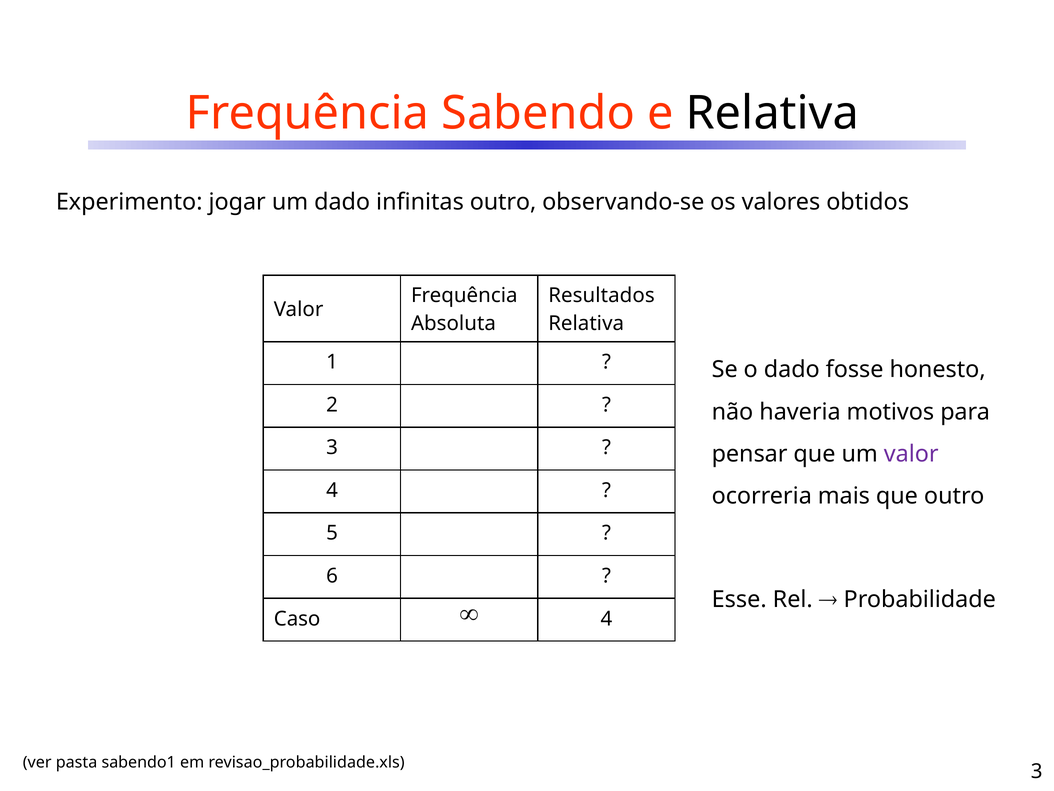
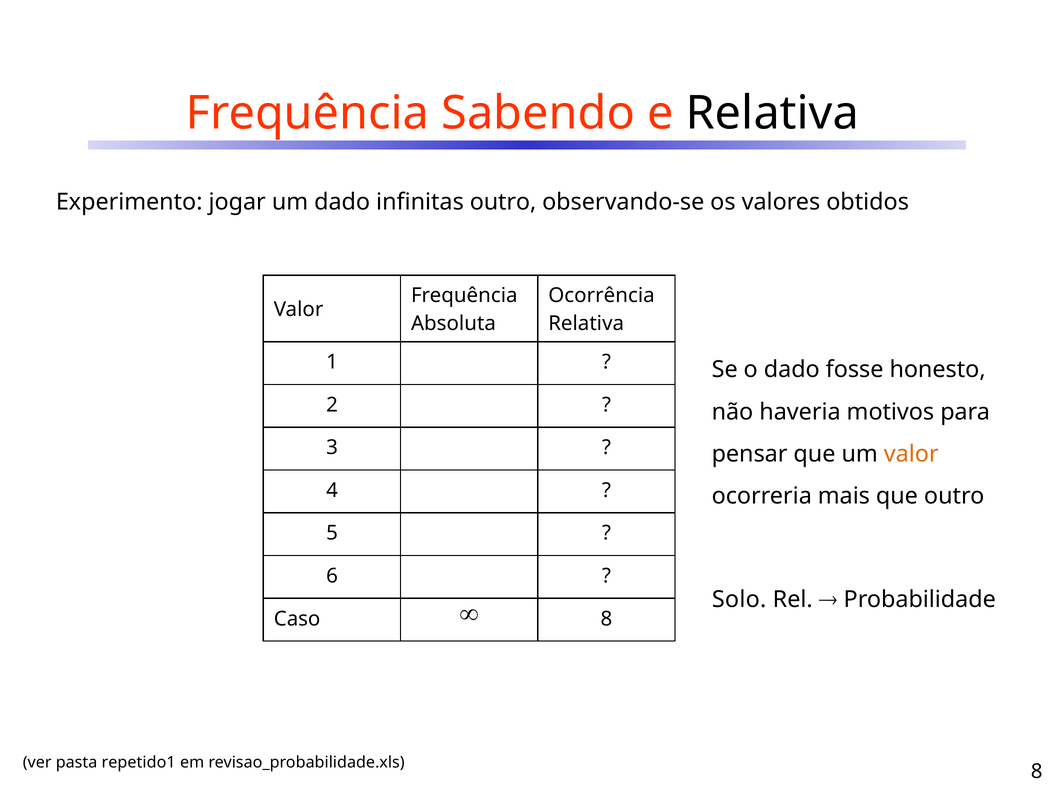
Resultados: Resultados -> Ocorrência
valor at (911, 454) colour: purple -> orange
Esse: Esse -> Solo
4 at (606, 618): 4 -> 8
sabendo1: sabendo1 -> repetido1
revisao_probabilidade.xls 3: 3 -> 8
